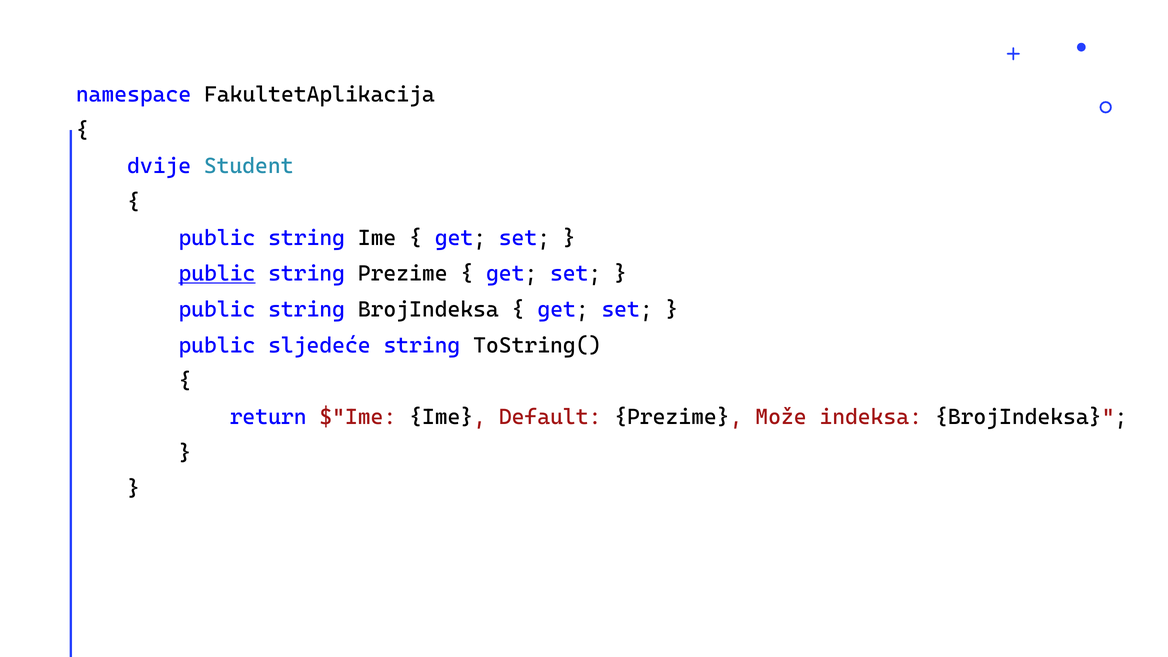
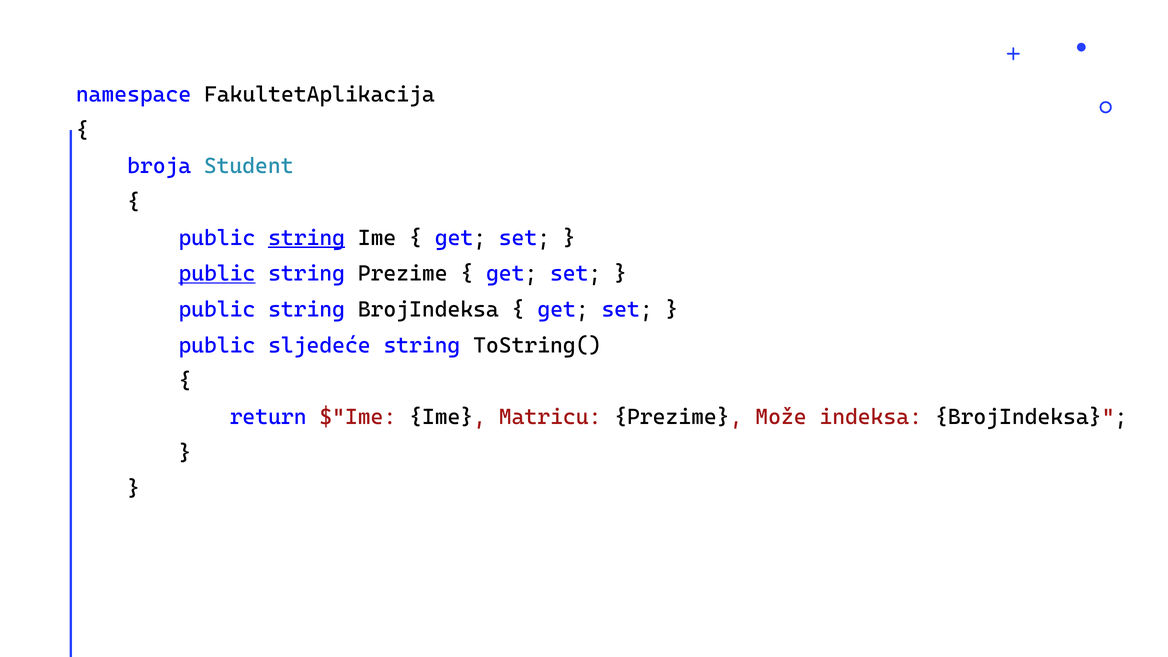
dvije: dvije -> broja
string at (307, 238) underline: none -> present
Default: Default -> Matricu
